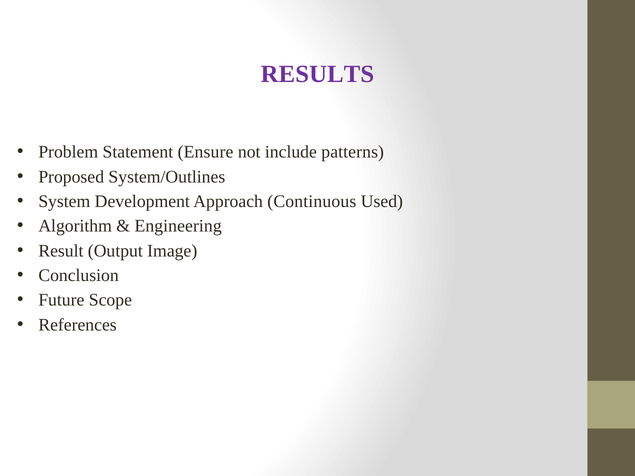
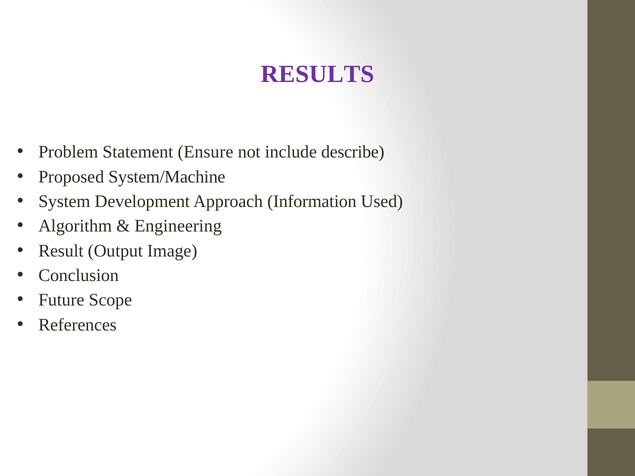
patterns: patterns -> describe
System/Outlines: System/Outlines -> System/Machine
Continuous: Continuous -> Information
